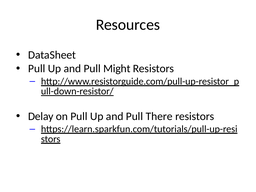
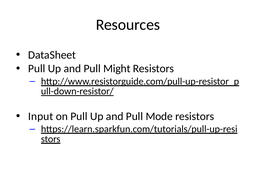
Delay: Delay -> Input
There: There -> Mode
